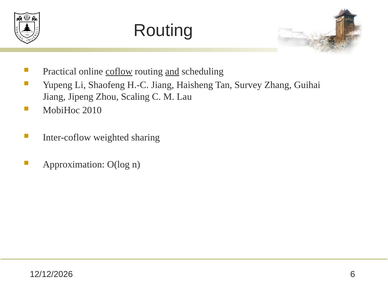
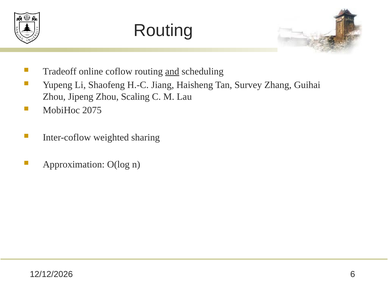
Practical: Practical -> Tradeoff
coflow underline: present -> none
Jiang at (54, 97): Jiang -> Zhou
2010: 2010 -> 2075
